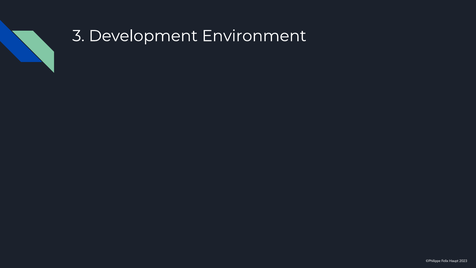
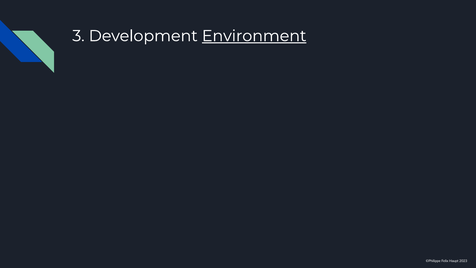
Environment underline: none -> present
